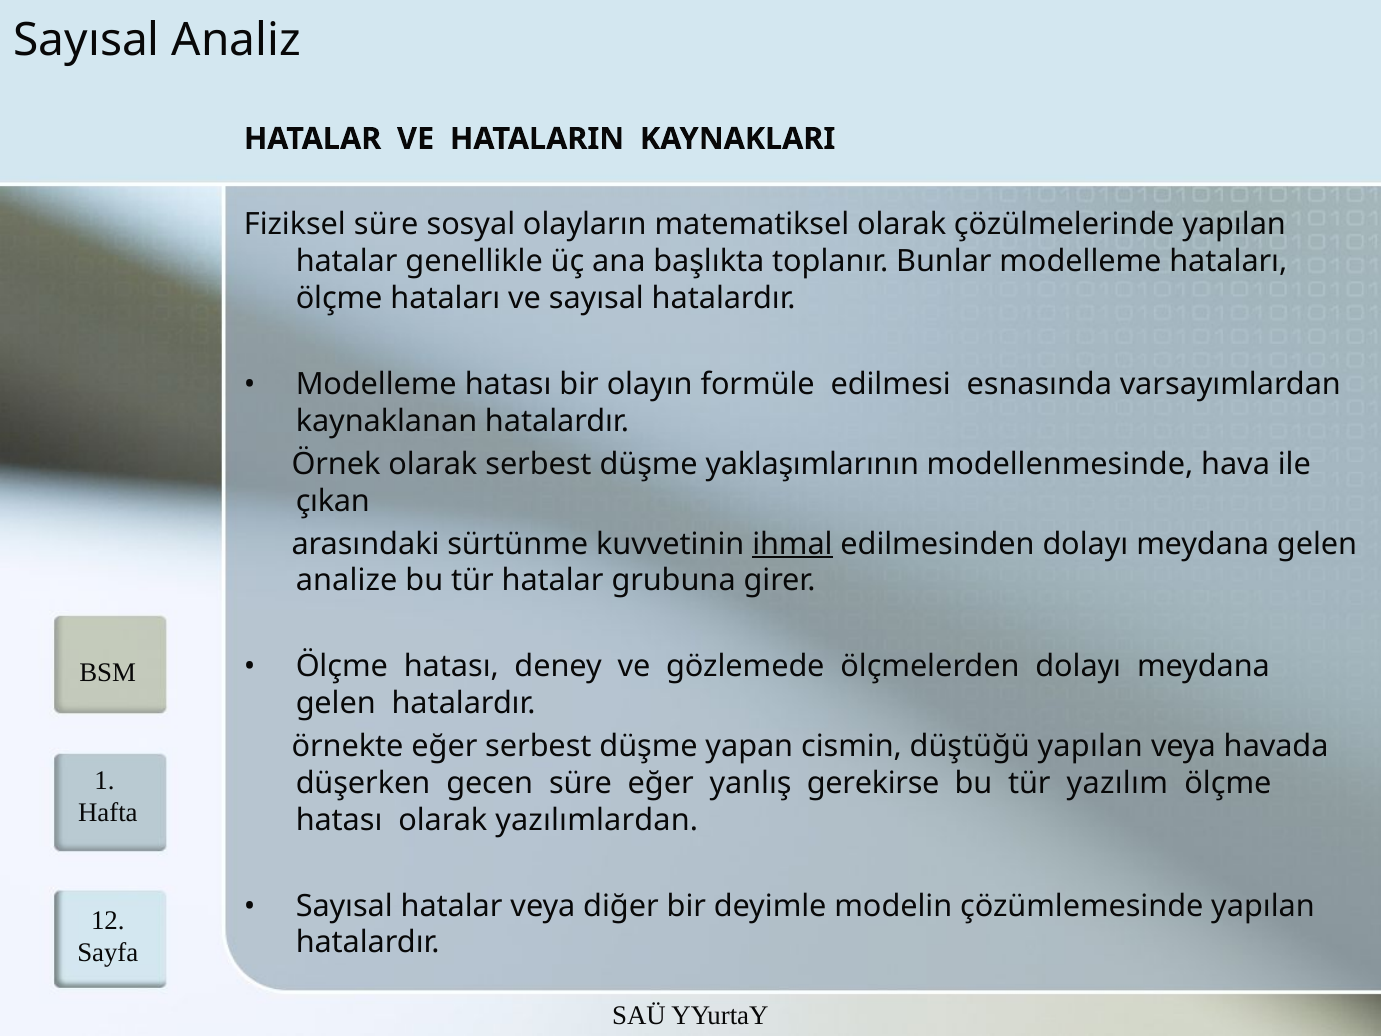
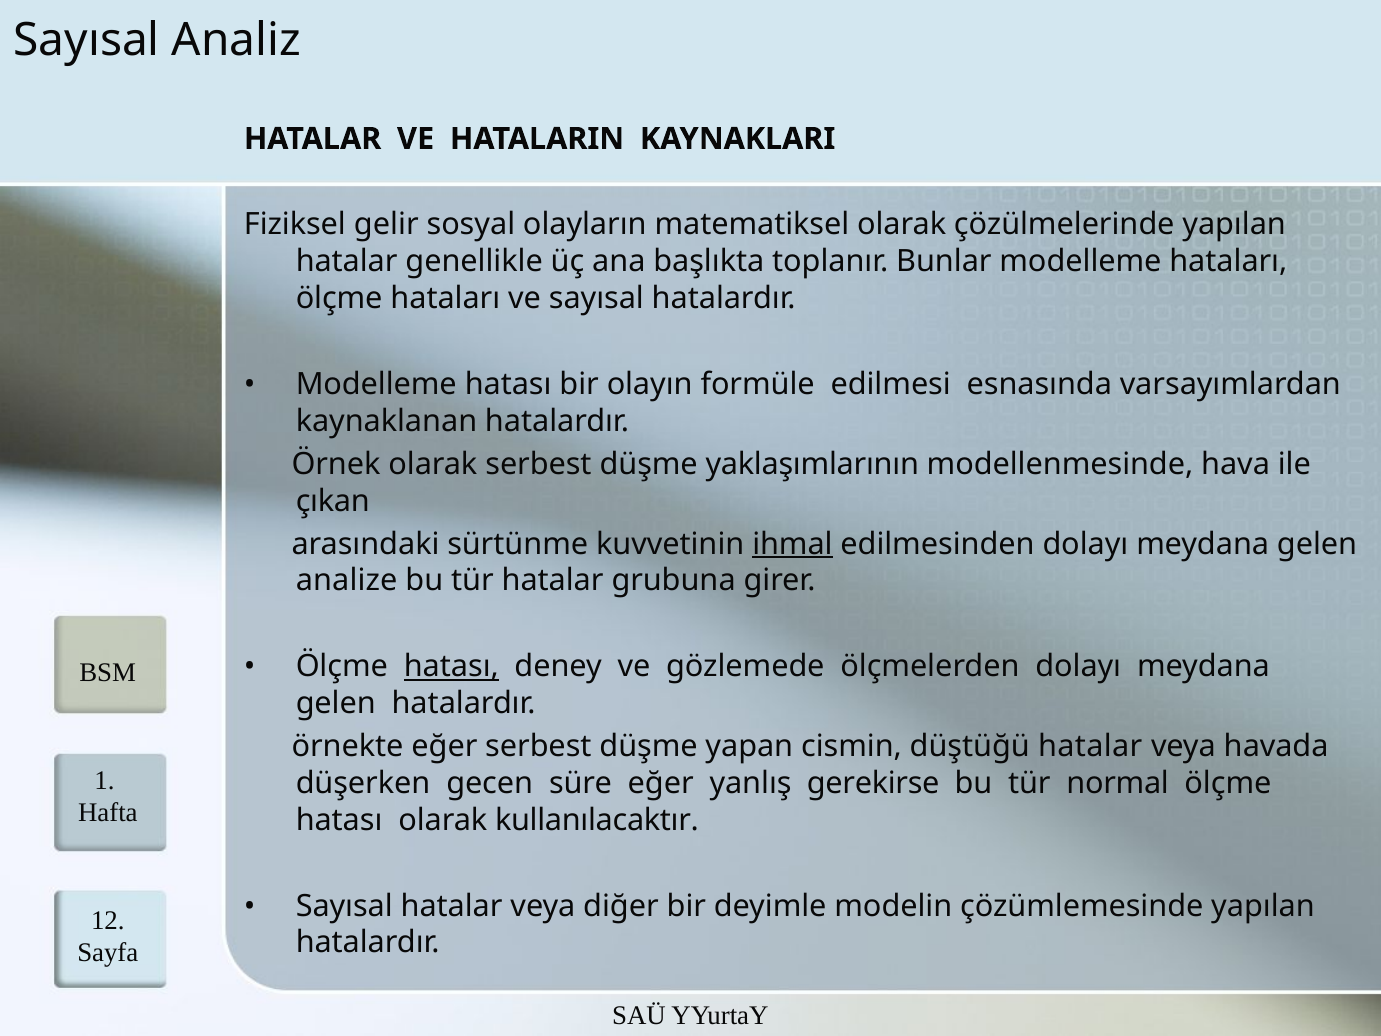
Fiziksel süre: süre -> gelir
hatası at (451, 666) underline: none -> present
düştüğü yapılan: yapılan -> hatalar
yazılım: yazılım -> normal
yazılımlardan: yazılımlardan -> kullanılacaktır
